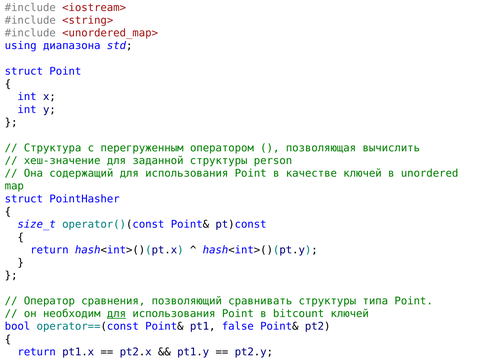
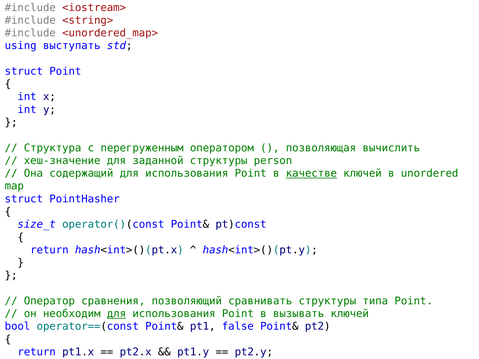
диапазона: диапазона -> выступать
качестве underline: none -> present
bitcount: bitcount -> вызывать
